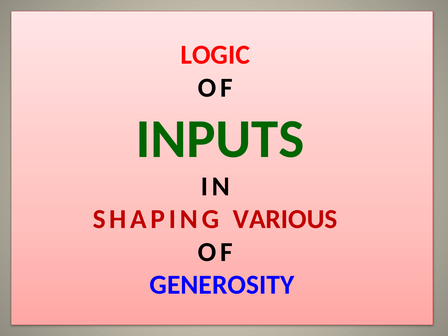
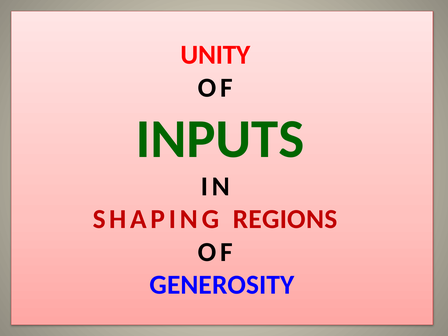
LOGIC: LOGIC -> UNITY
VARIOUS: VARIOUS -> REGIONS
